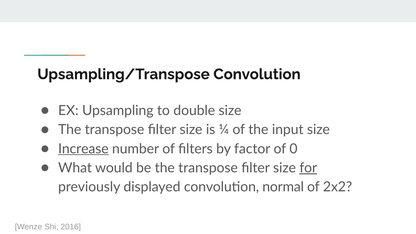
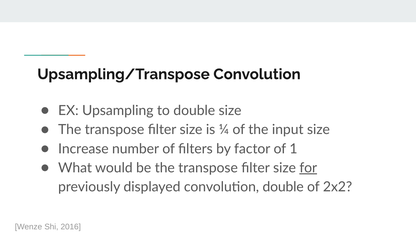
Increase underline: present -> none
0: 0 -> 1
convolution normal: normal -> double
